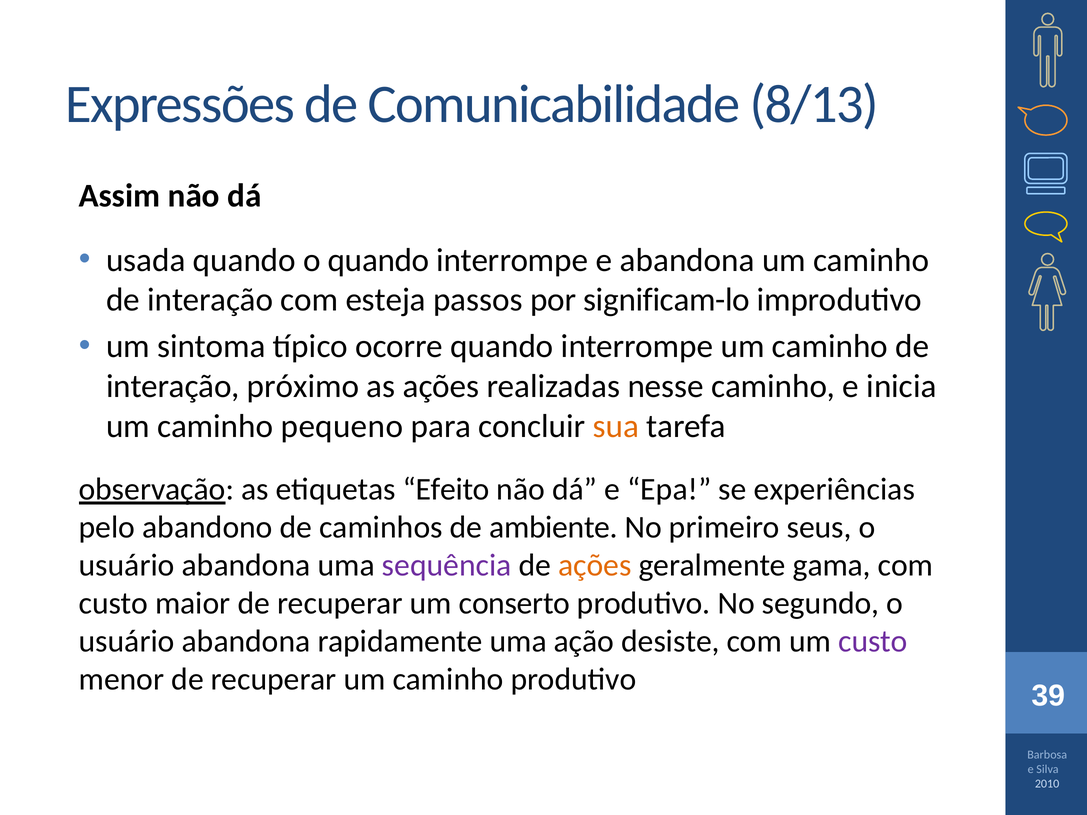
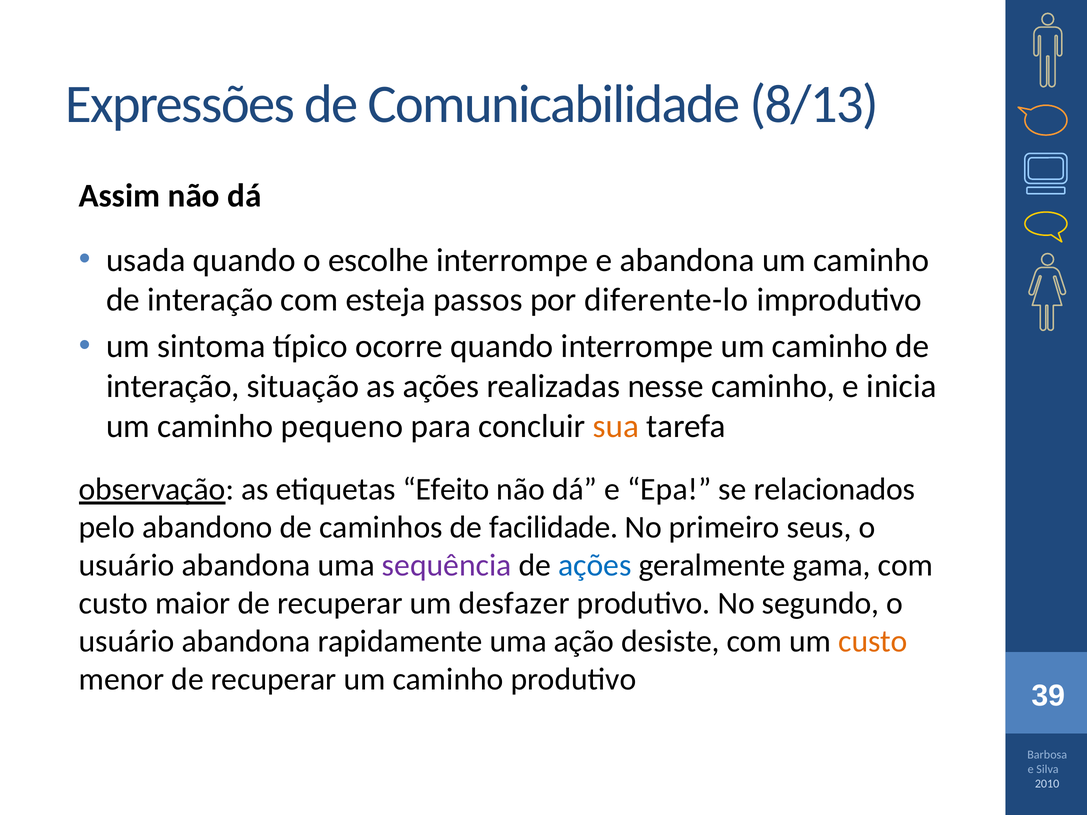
o quando: quando -> escolhe
significam-lo: significam-lo -> diferente-lo
próximo: próximo -> situação
experiências: experiências -> relacionados
ambiente: ambiente -> facilidade
ações at (595, 566) colour: orange -> blue
conserto: conserto -> desfazer
custo at (873, 642) colour: purple -> orange
